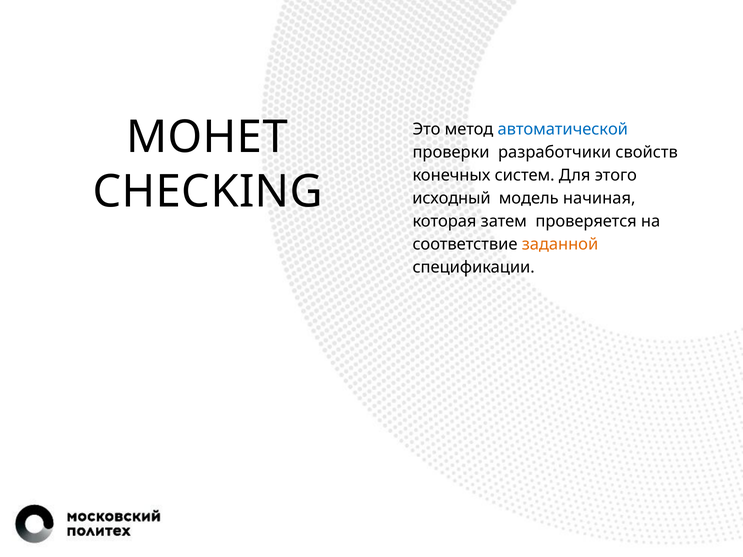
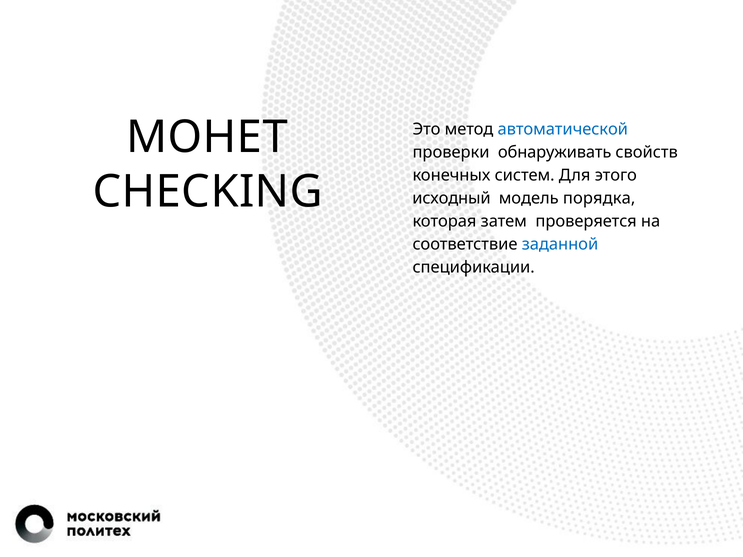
разработчики: разработчики -> обнаруживать
начиная: начиная -> порядка
заданной colour: orange -> blue
